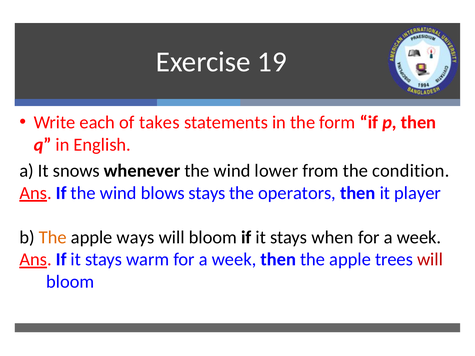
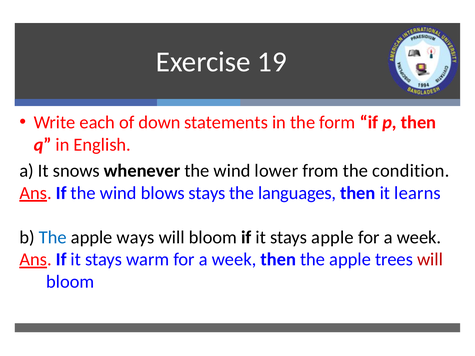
takes: takes -> down
operators: operators -> languages
player: player -> learns
The at (53, 237) colour: orange -> blue
stays when: when -> apple
